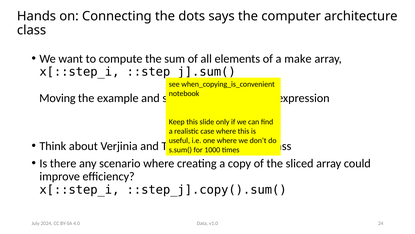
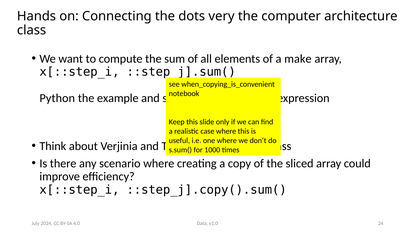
says: says -> very
Moving: Moving -> Python
